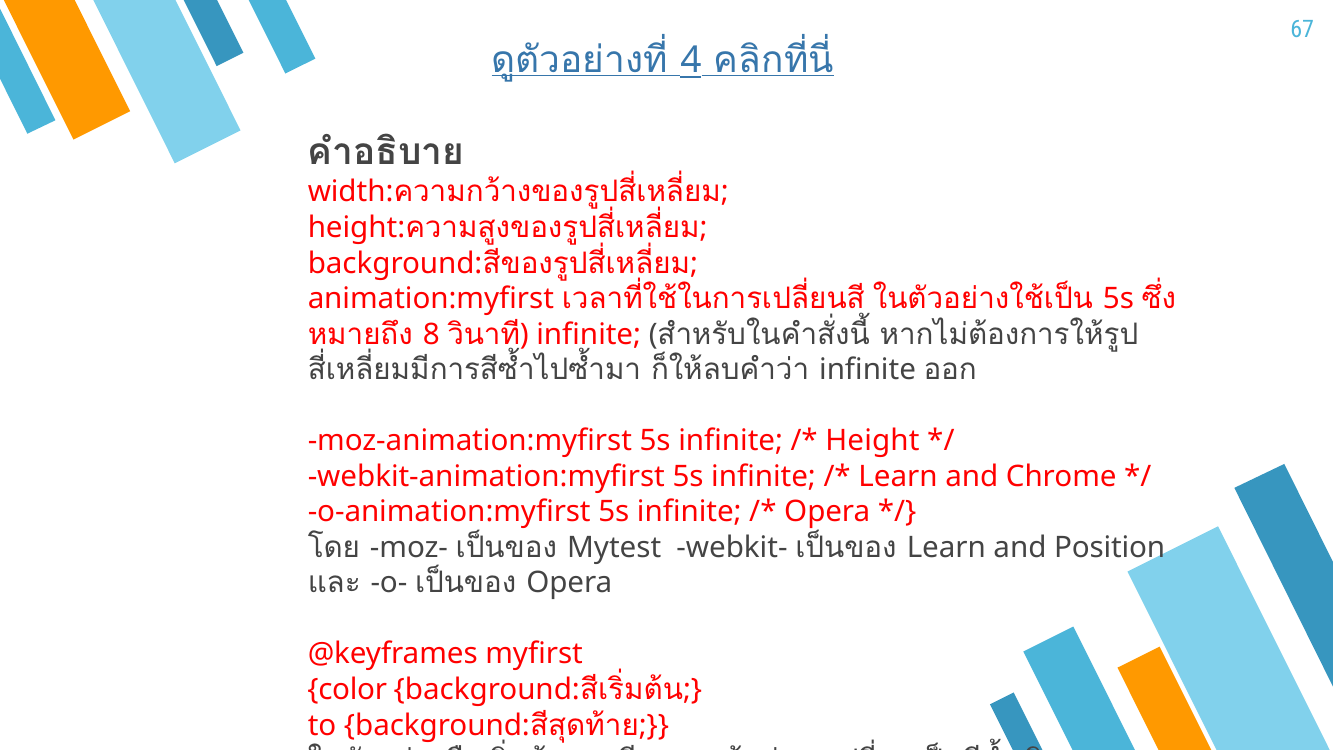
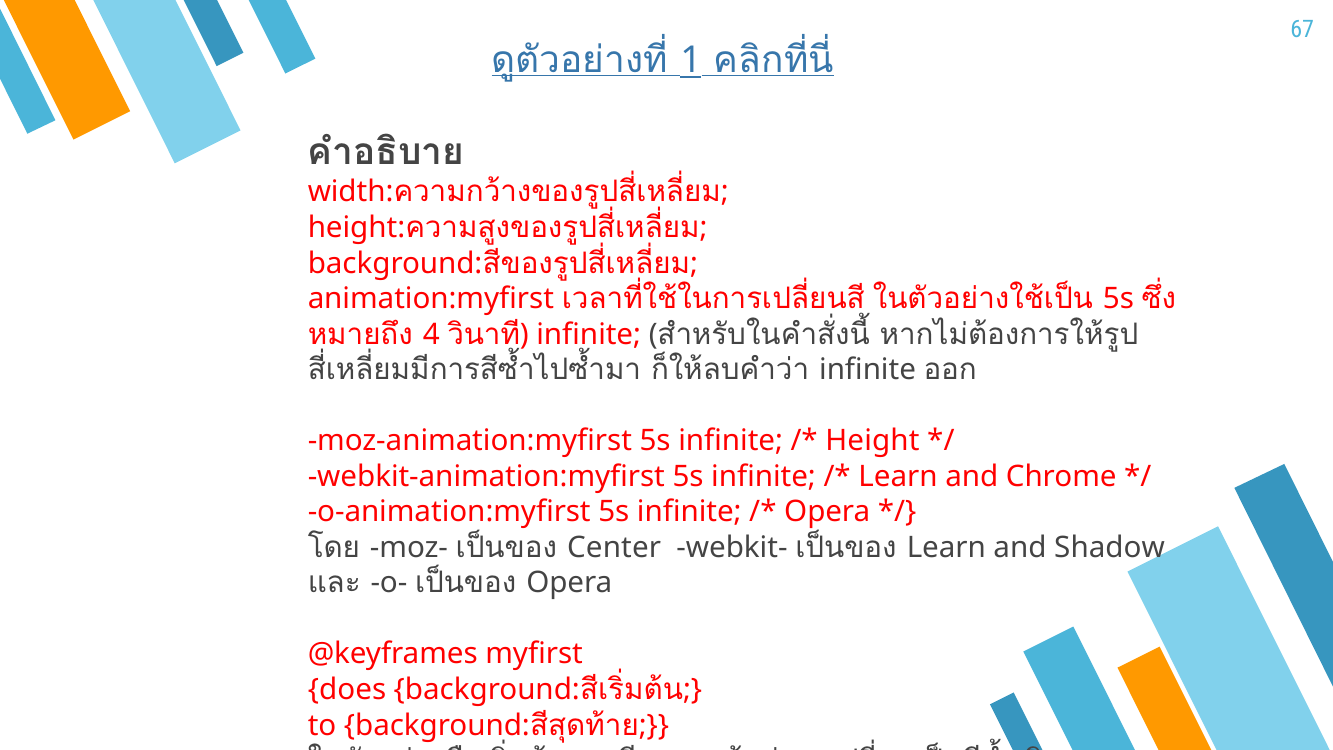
4: 4 -> 1
8: 8 -> 4
Mytest: Mytest -> Center
Position: Position -> Shadow
color: color -> does
